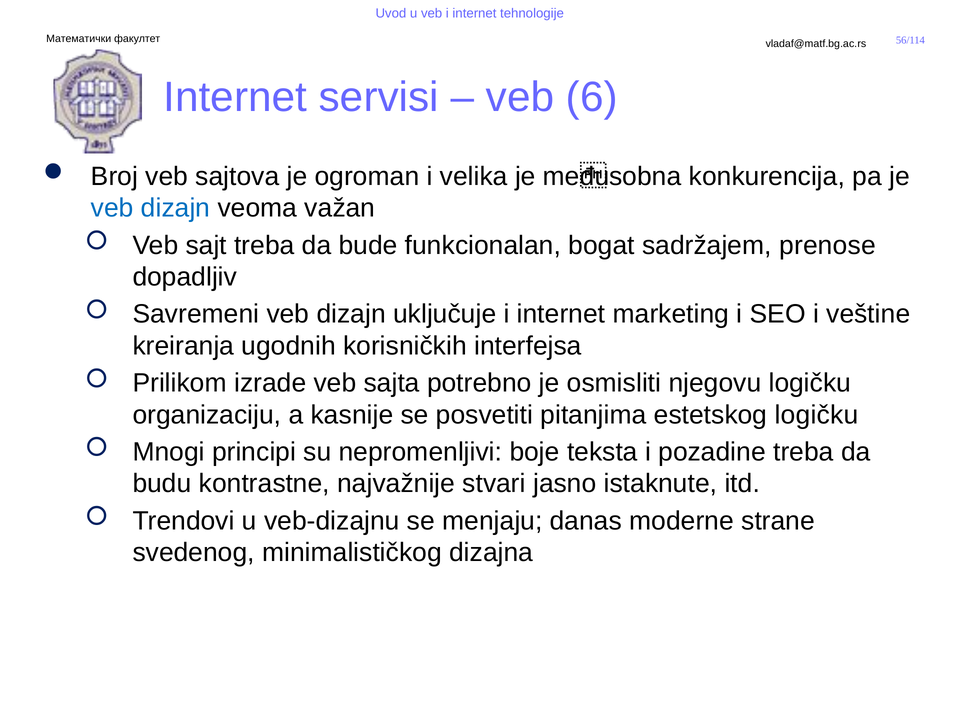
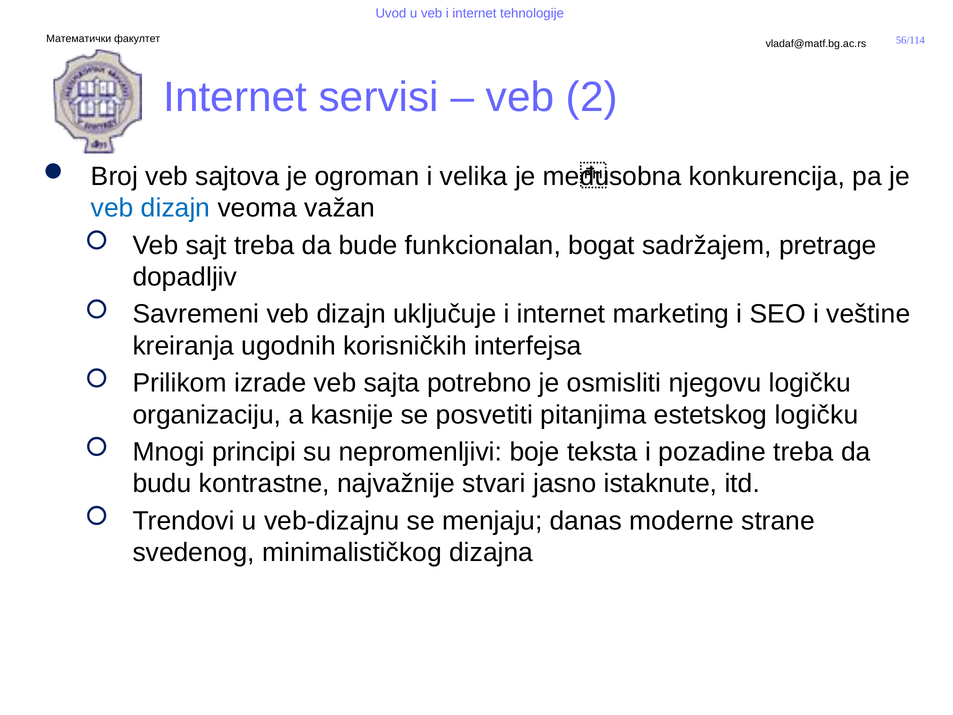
6: 6 -> 2
prenose: prenose -> pretrage
